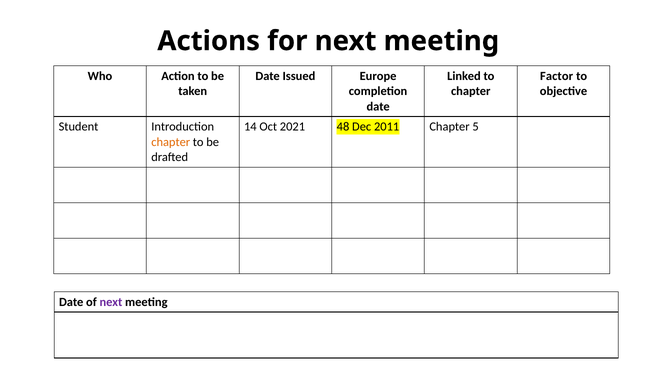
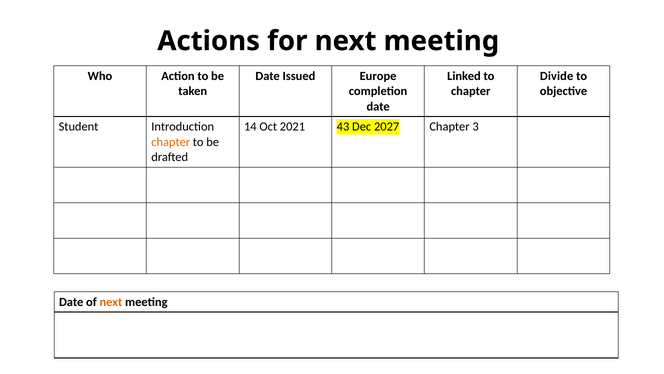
Factor: Factor -> Divide
48: 48 -> 43
2011: 2011 -> 2027
5: 5 -> 3
next at (111, 302) colour: purple -> orange
